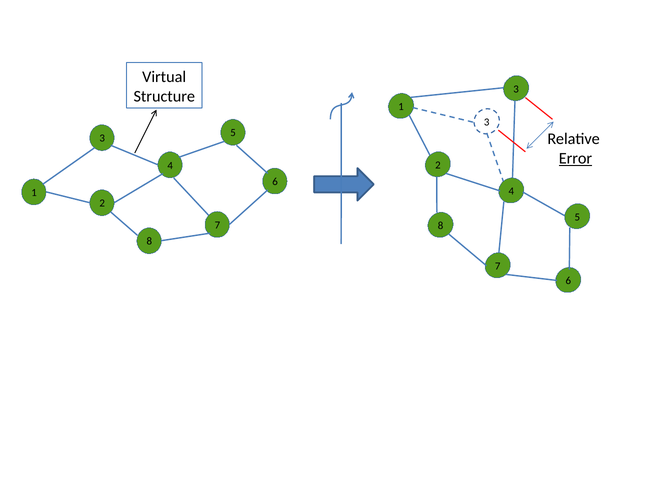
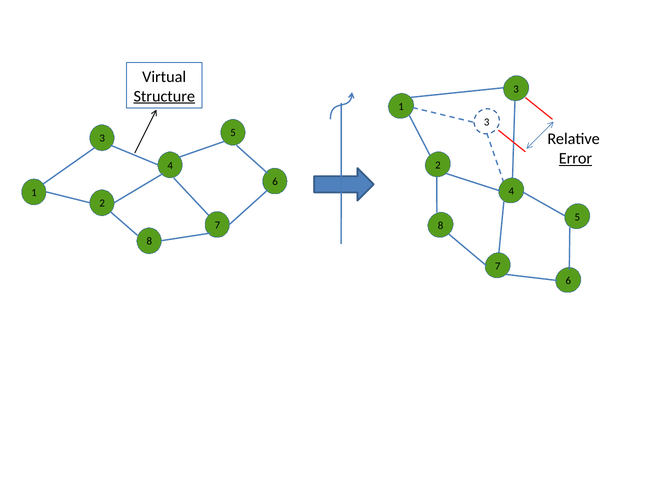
Structure underline: none -> present
